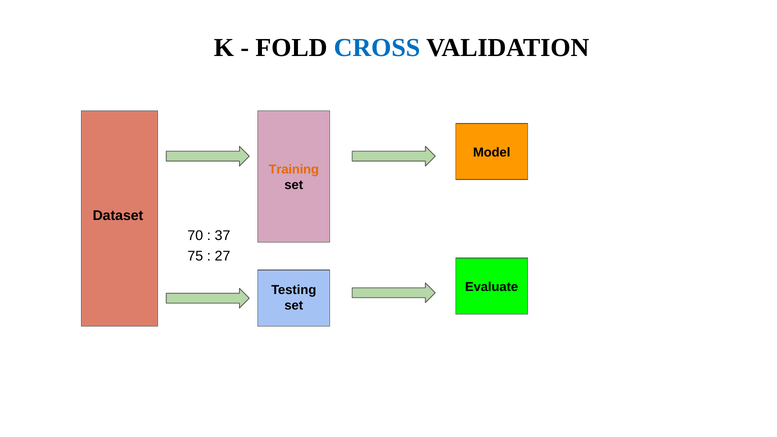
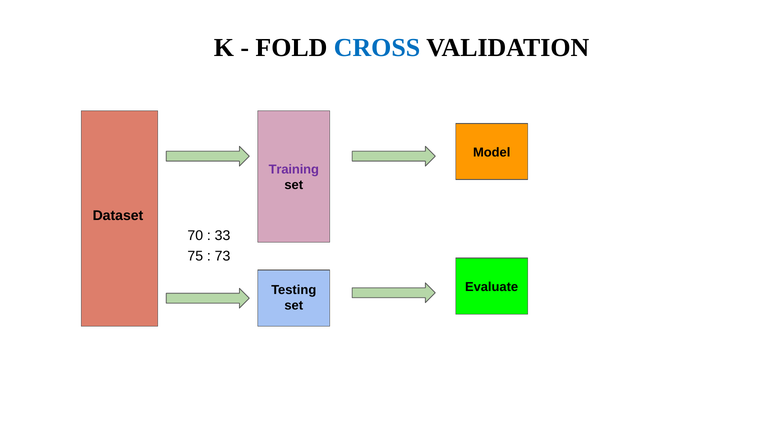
Training colour: orange -> purple
37: 37 -> 33
27: 27 -> 73
